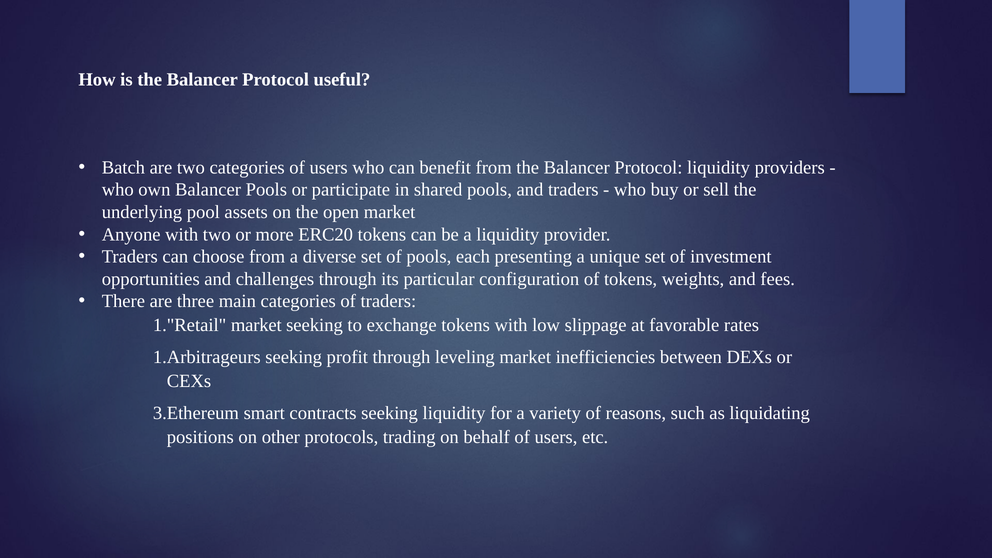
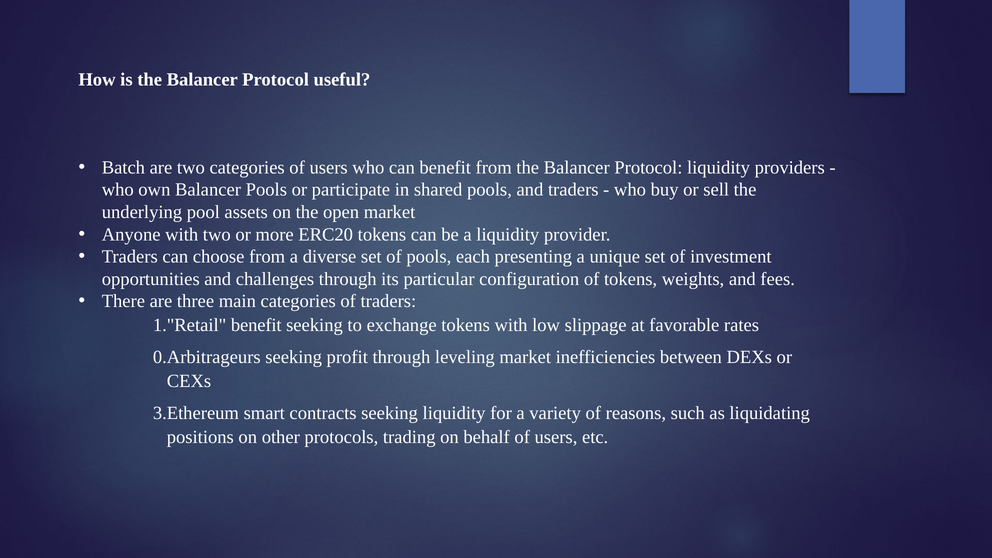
1."Retail market: market -> benefit
1.Arbitrageurs: 1.Arbitrageurs -> 0.Arbitrageurs
